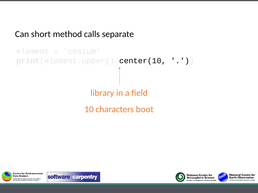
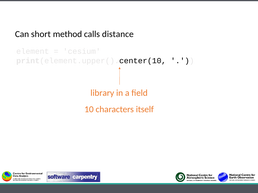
separate: separate -> distance
boot: boot -> itself
